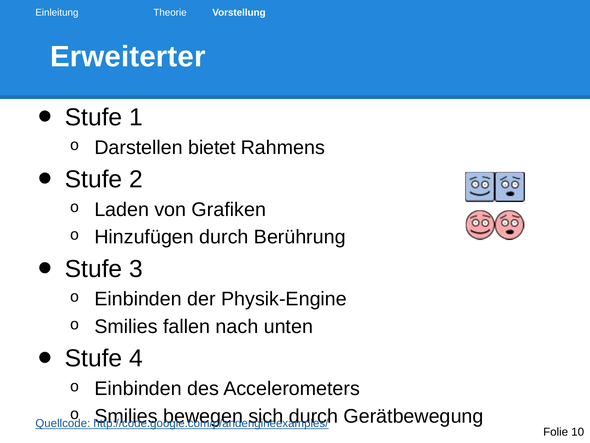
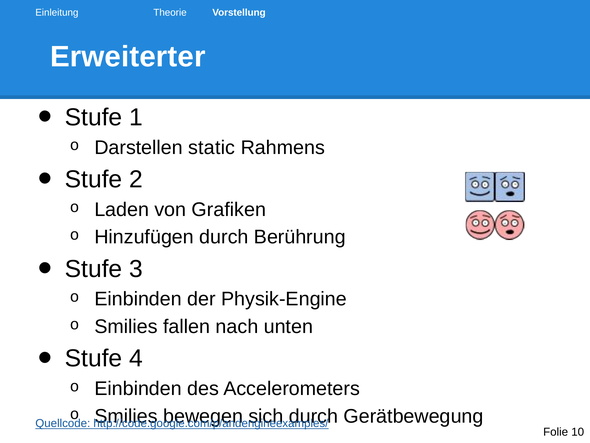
bietet: bietet -> static
